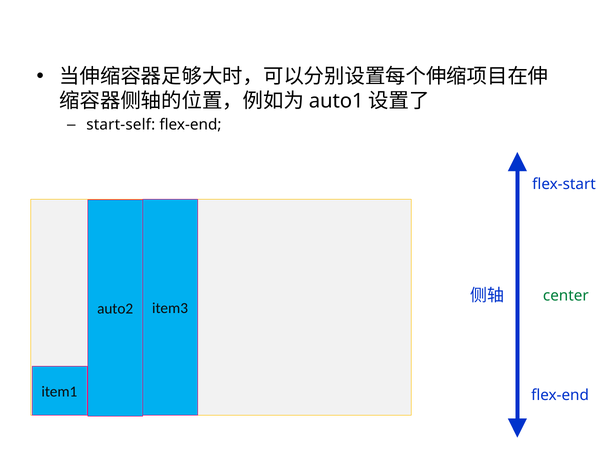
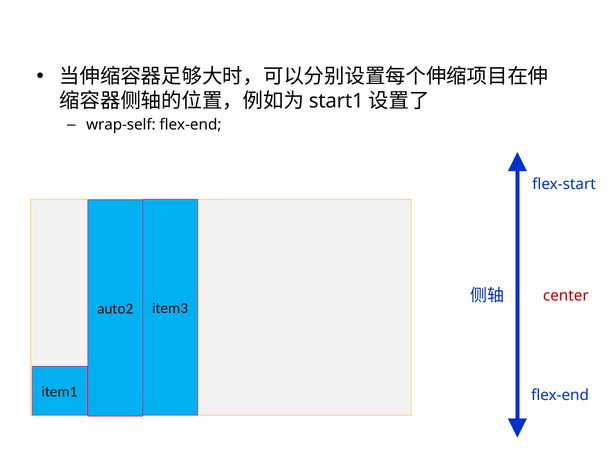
auto1: auto1 -> start1
start-self: start-self -> wrap-self
center colour: green -> red
